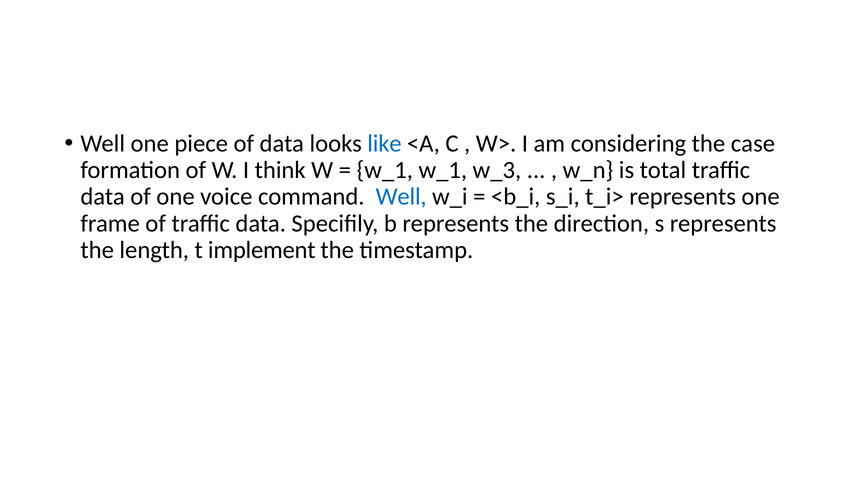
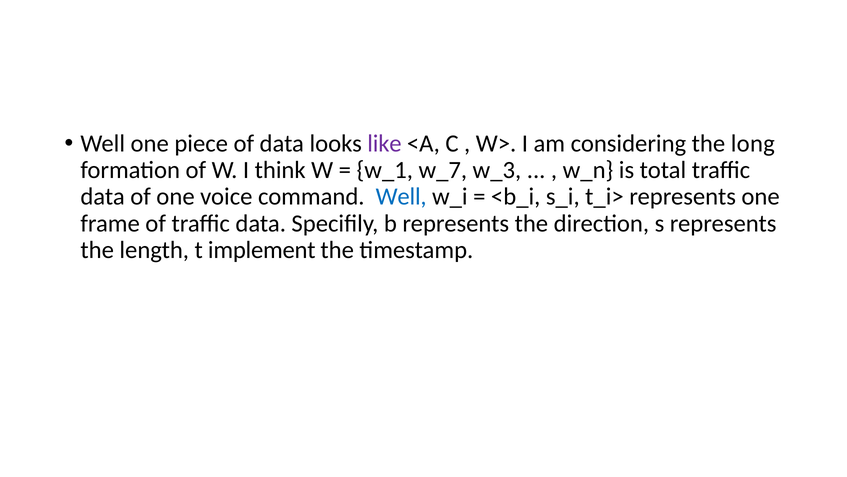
like colour: blue -> purple
case: case -> long
w_1 w_1: w_1 -> w_7
